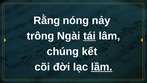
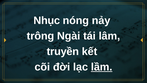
Rằng: Rằng -> Nhục
tái underline: present -> none
chúng: chúng -> truyền
